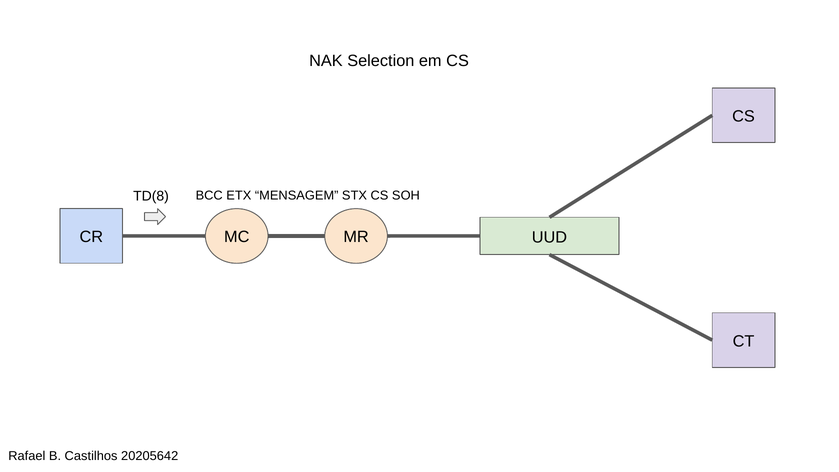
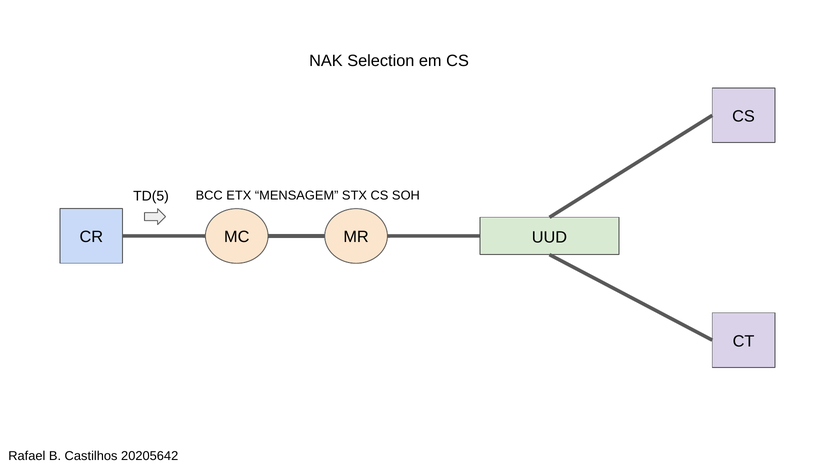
TD(8: TD(8 -> TD(5
